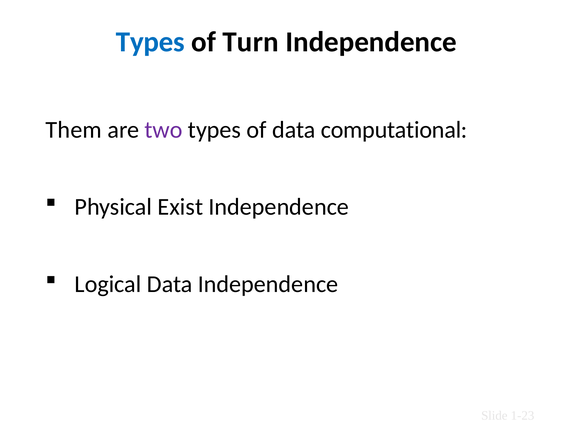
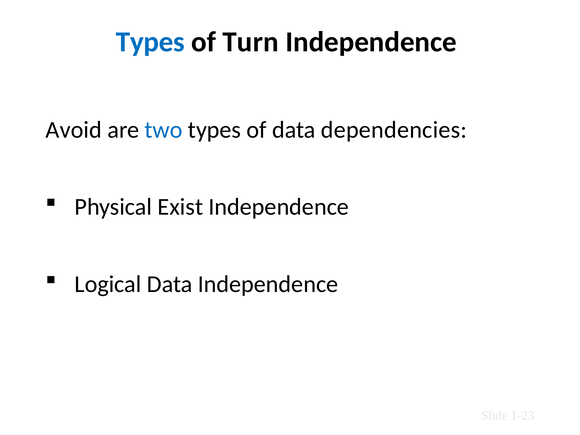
Them: Them -> Avoid
two colour: purple -> blue
computational: computational -> dependencies
